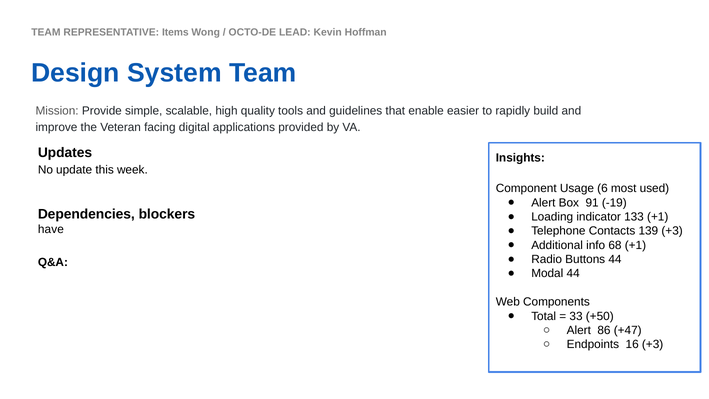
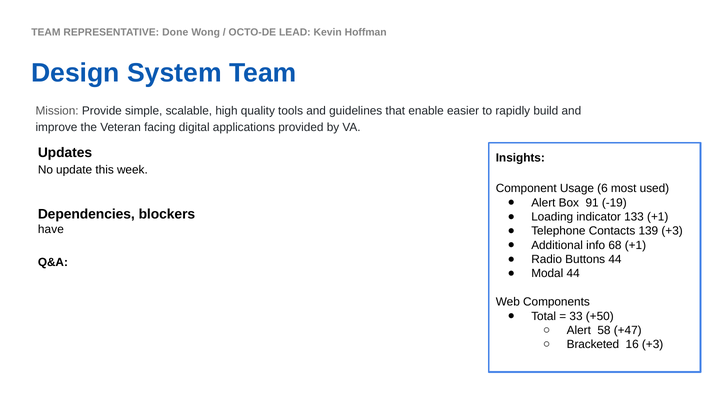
Items: Items -> Done
86: 86 -> 58
Endpoints: Endpoints -> Bracketed
